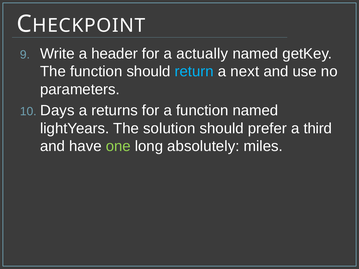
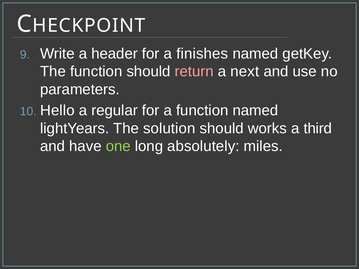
actually: actually -> finishes
return colour: light blue -> pink
Days: Days -> Hello
returns: returns -> regular
prefer: prefer -> works
